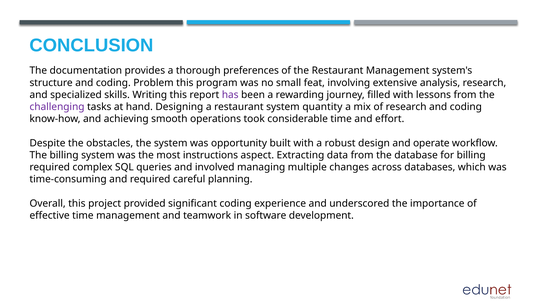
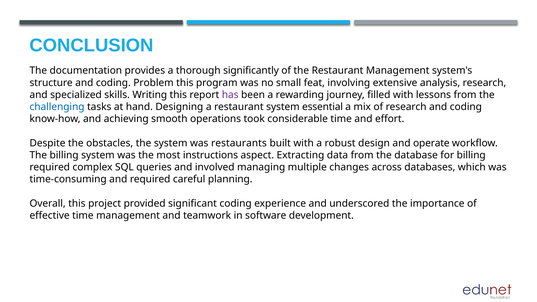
preferences: preferences -> significantly
challenging colour: purple -> blue
quantity: quantity -> essential
opportunity: opportunity -> restaurants
